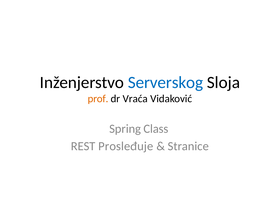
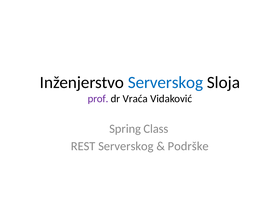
prof colour: orange -> purple
REST Prosleđuje: Prosleđuje -> Serverskog
Stranice: Stranice -> Podrške
